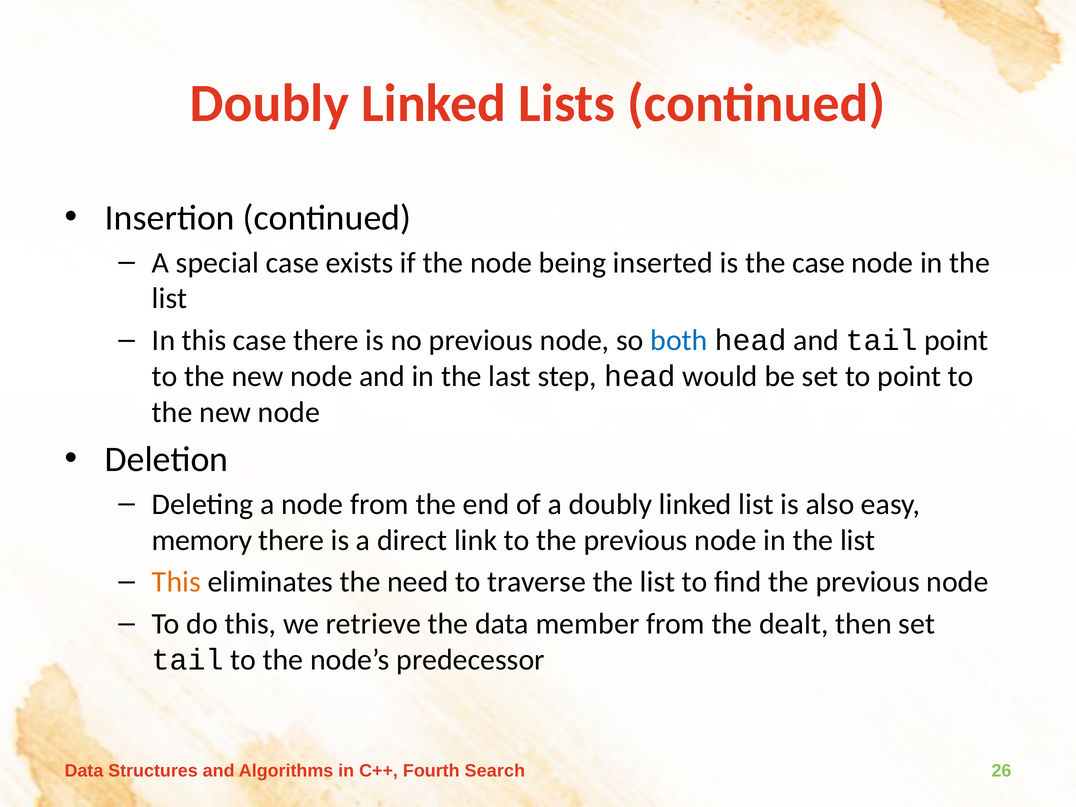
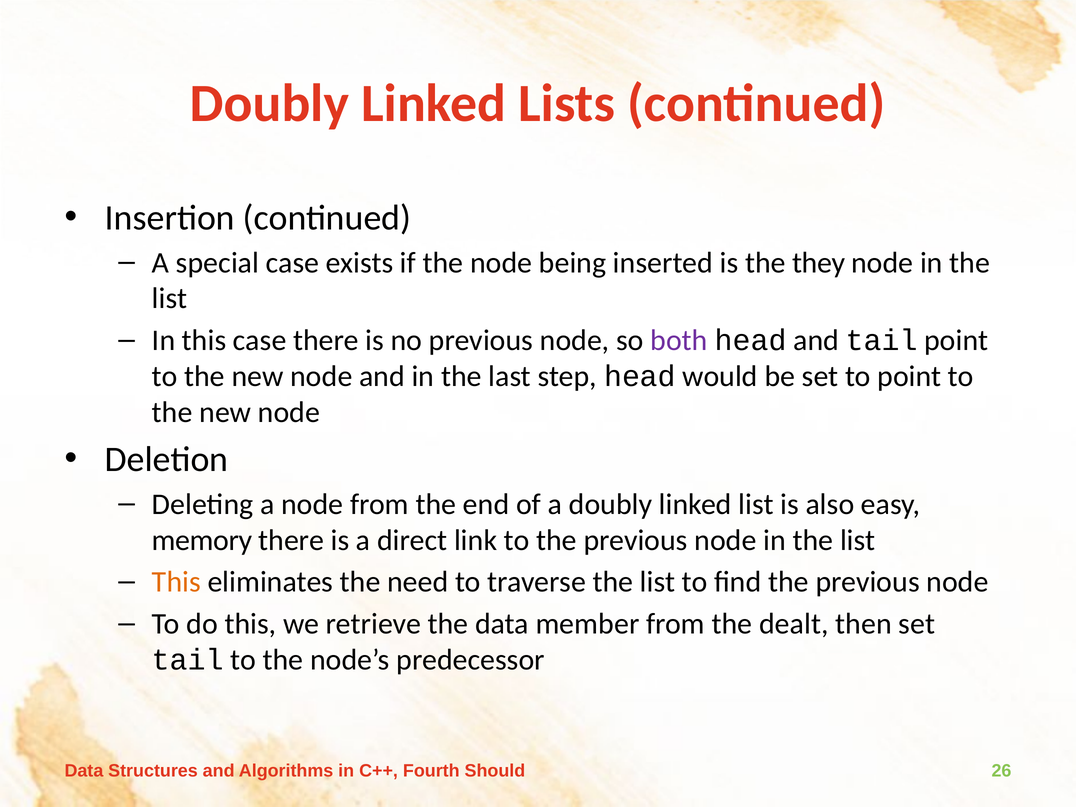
the case: case -> they
both colour: blue -> purple
Search: Search -> Should
